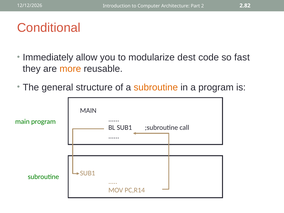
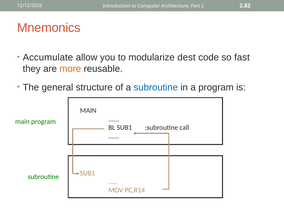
Conditional: Conditional -> Mnemonics
Immediately: Immediately -> Accumulate
subroutine at (156, 87) colour: orange -> blue
